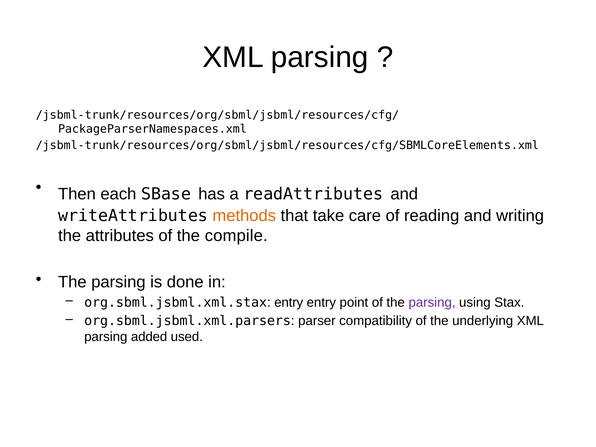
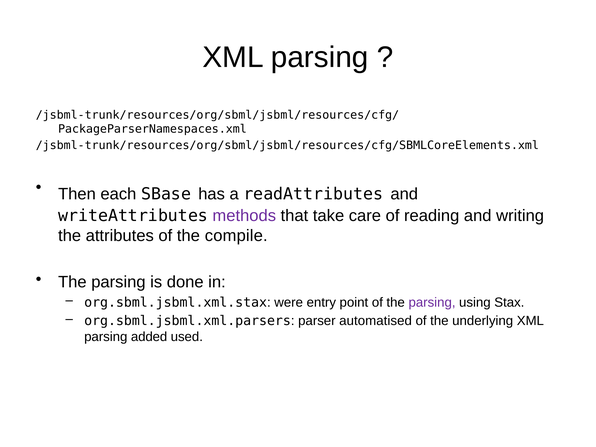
methods colour: orange -> purple
org.sbml.jsbml.xml.stax entry: entry -> were
compatibility: compatibility -> automatised
